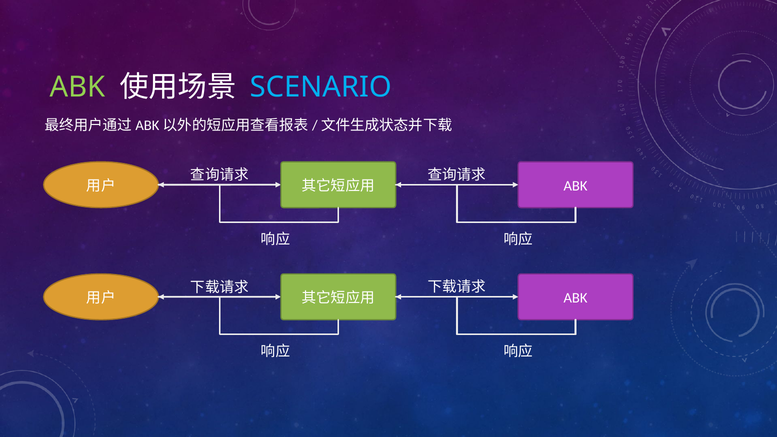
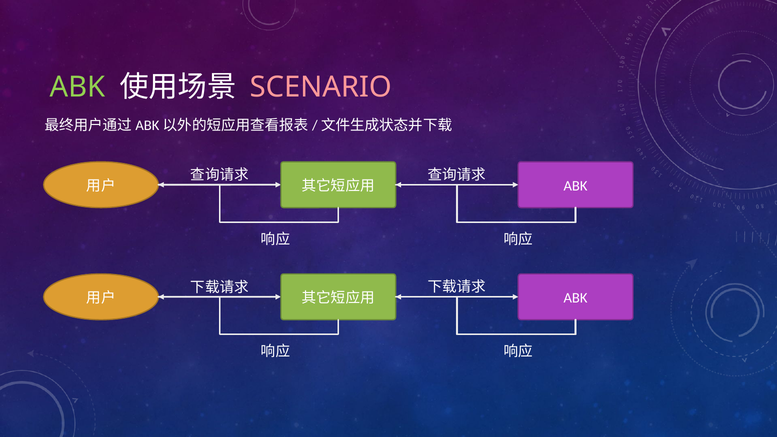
SCENARIO colour: light blue -> pink
